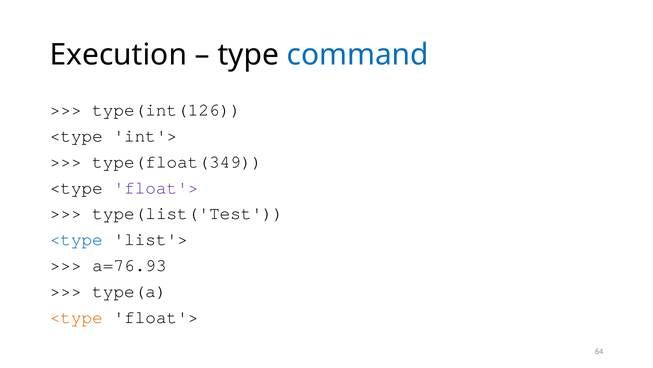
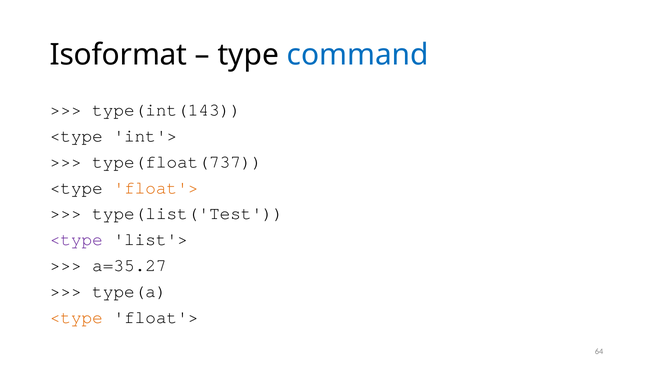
Execution: Execution -> Isoformat
type(int(126: type(int(126 -> type(int(143
type(float(349: type(float(349 -> type(float(737
float'> at (156, 187) colour: purple -> orange
<type at (76, 239) colour: blue -> purple
a=76.93: a=76.93 -> a=35.27
